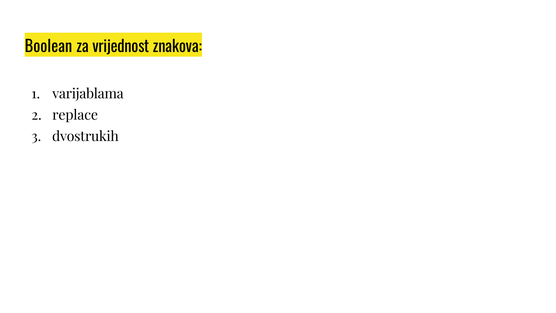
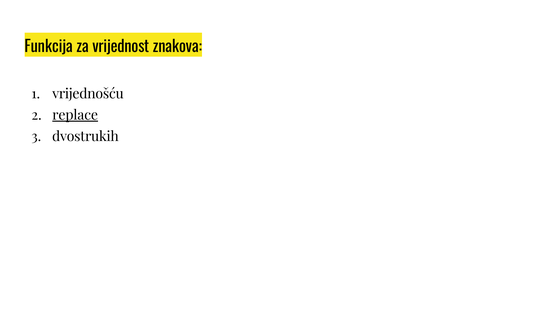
Boolean: Boolean -> Funkcija
varijablama: varijablama -> vrijednošću
replace underline: none -> present
